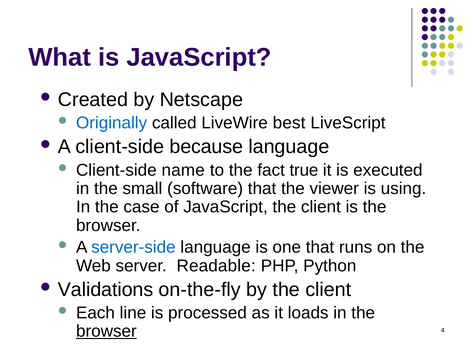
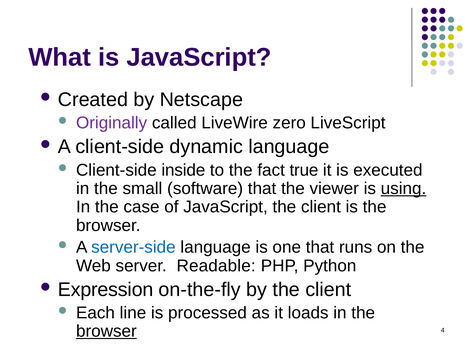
Originally colour: blue -> purple
best: best -> zero
because: because -> dynamic
name: name -> inside
using underline: none -> present
Validations: Validations -> Expression
